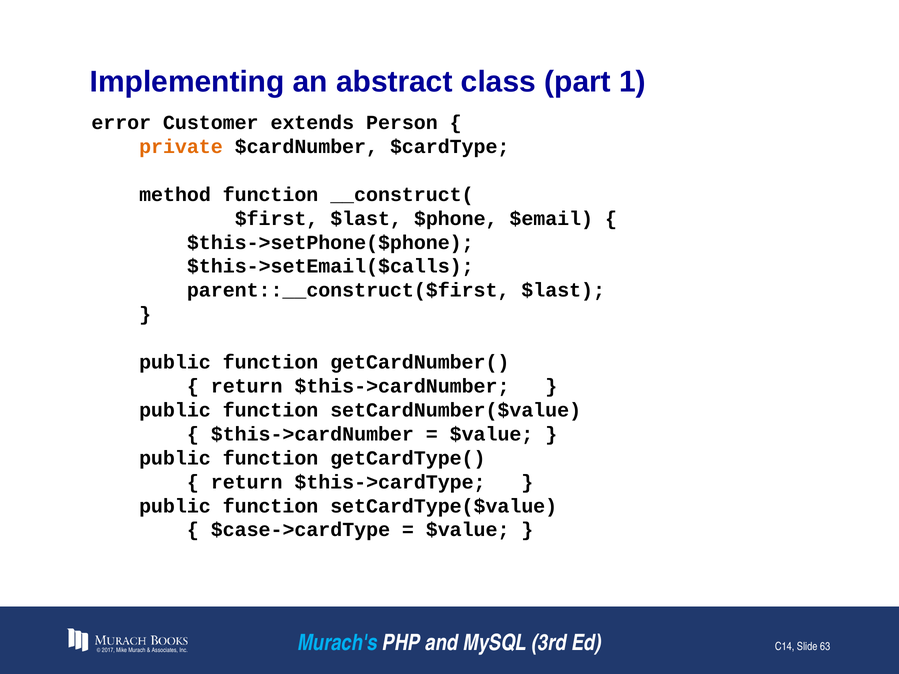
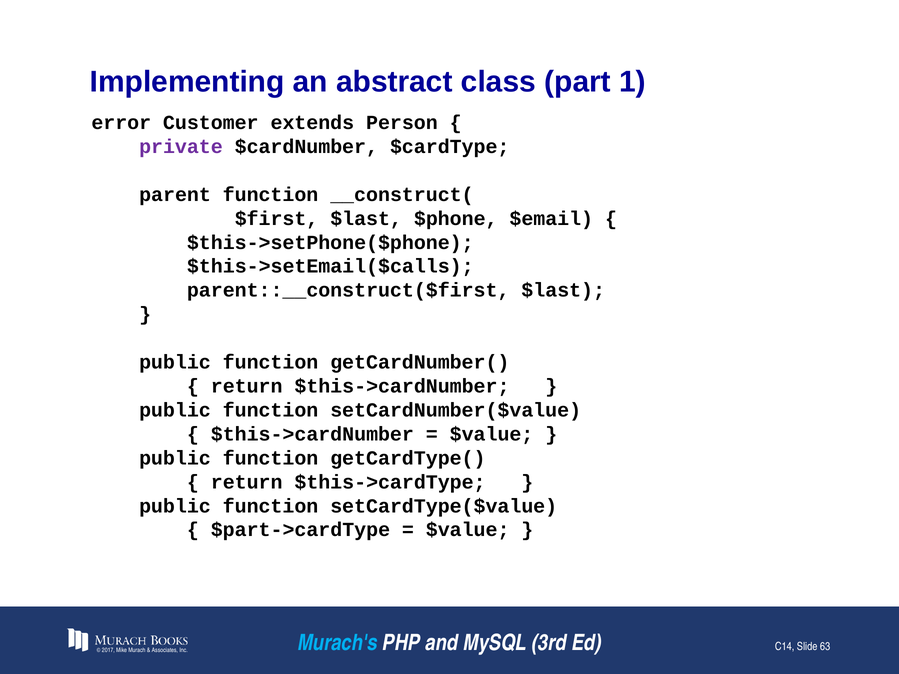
private colour: orange -> purple
method: method -> parent
$case->cardType: $case->cardType -> $part->cardType
